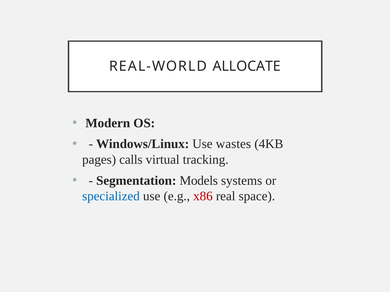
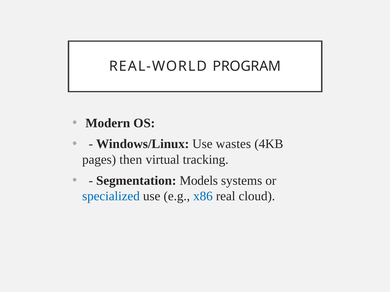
ALLOCATE: ALLOCATE -> PROGRAM
calls: calls -> then
x86 colour: red -> blue
space: space -> cloud
